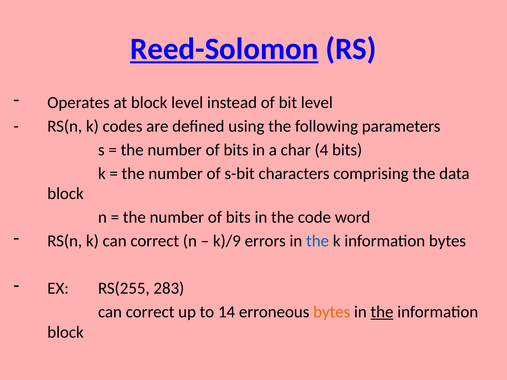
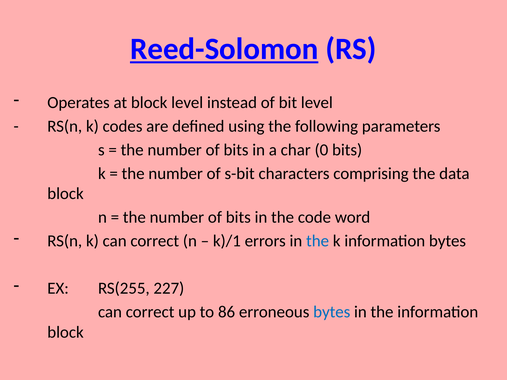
4: 4 -> 0
k)/9: k)/9 -> k)/1
283: 283 -> 227
14: 14 -> 86
bytes at (332, 312) colour: orange -> blue
the at (382, 312) underline: present -> none
